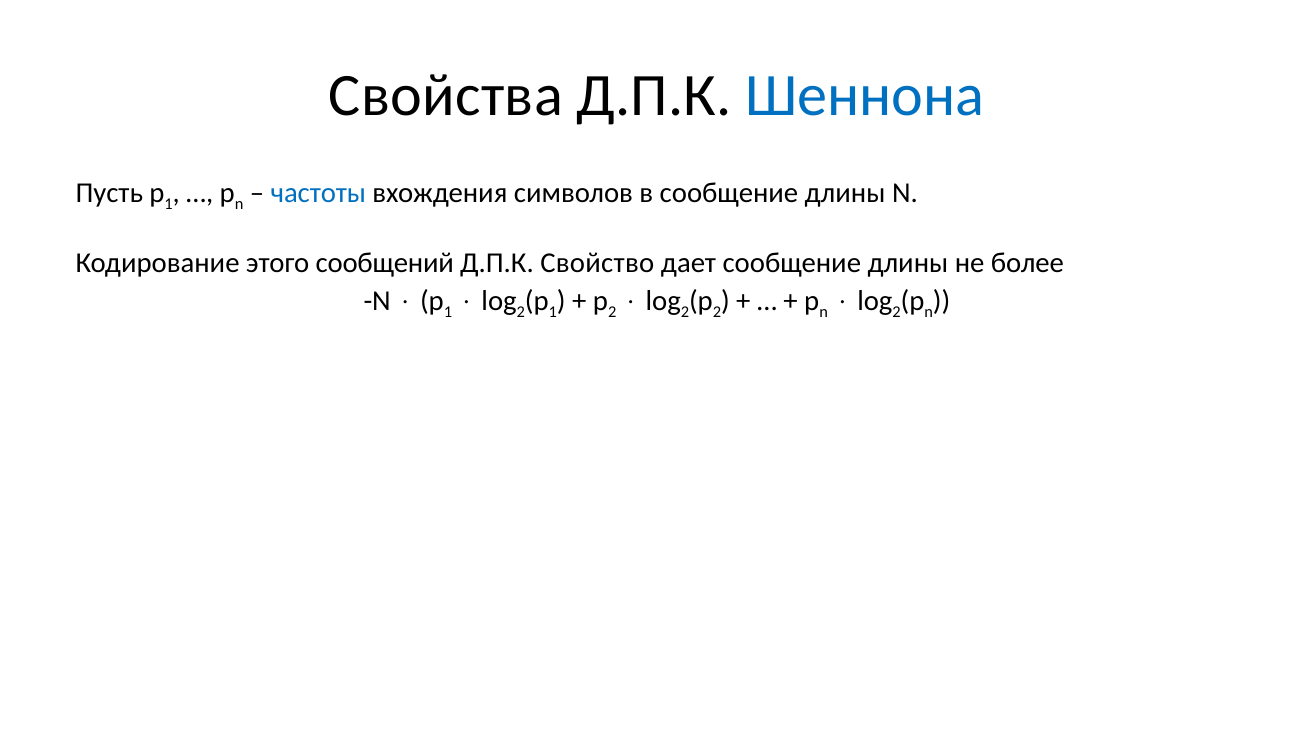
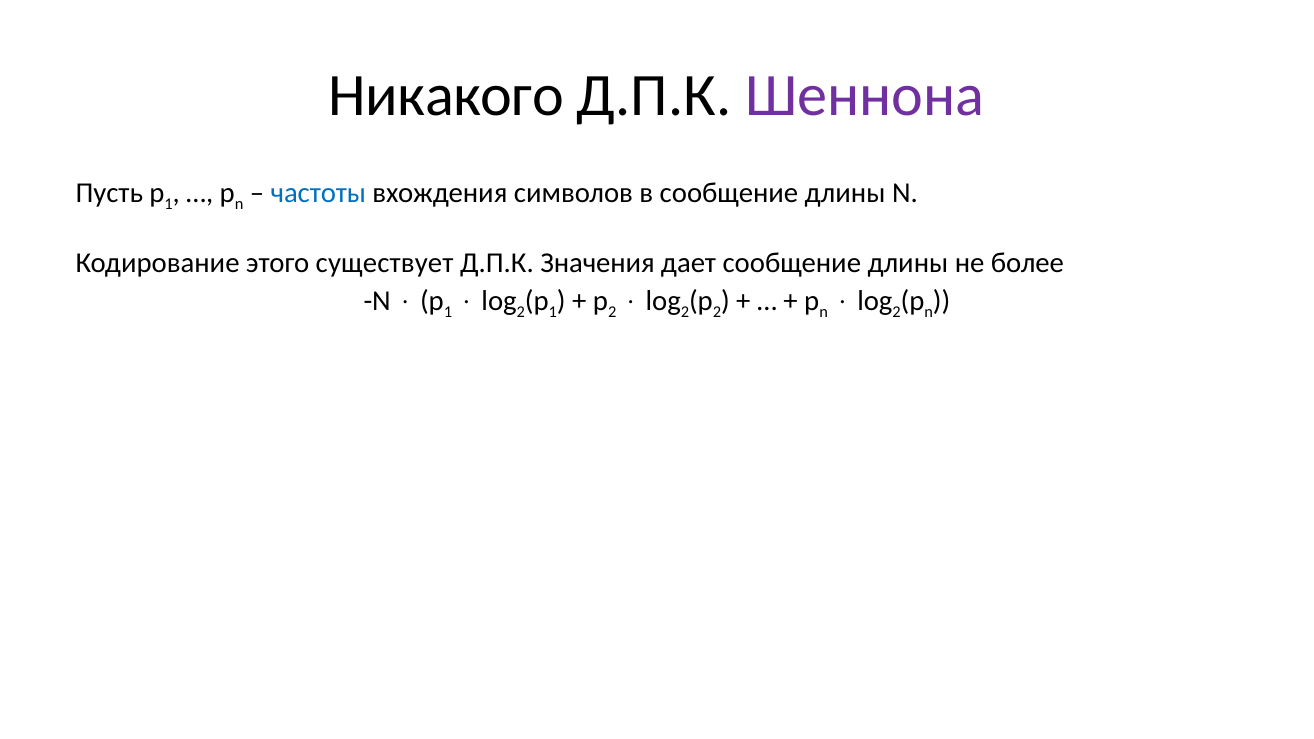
Свойства: Свойства -> Никакого
Шеннона at (865, 95) colour: blue -> purple
этого сообщений: сообщений -> существует
Свойство: Свойство -> Значения
